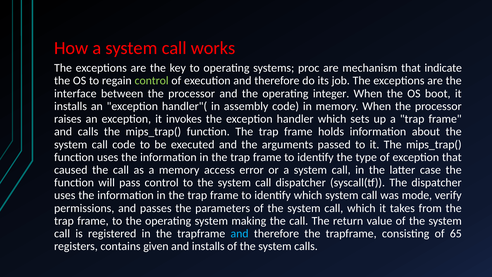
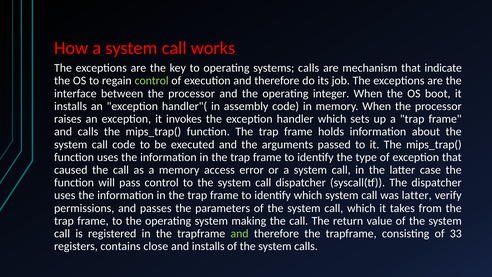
systems proc: proc -> calls
was mode: mode -> latter
and at (240, 233) colour: light blue -> light green
65: 65 -> 33
given: given -> close
